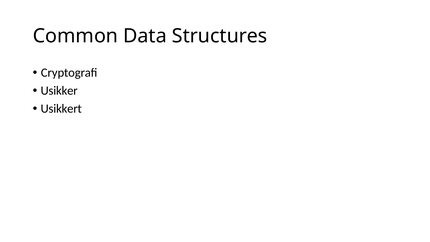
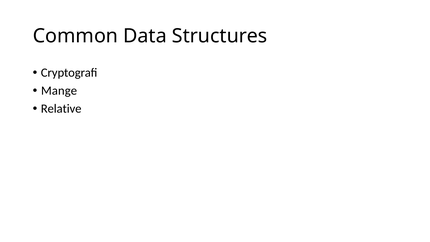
Usikker: Usikker -> Mange
Usikkert: Usikkert -> Relative
